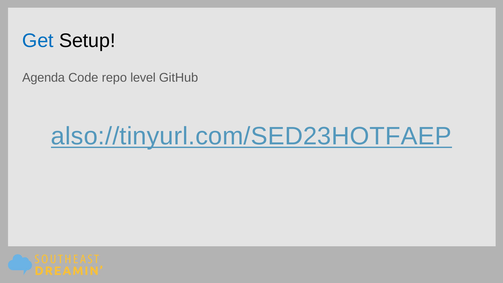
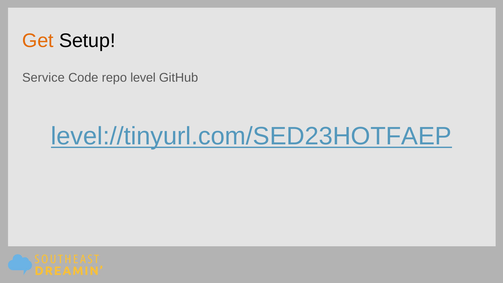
Get colour: blue -> orange
Agenda: Agenda -> Service
also://tinyurl.com/SED23HOTFAEP: also://tinyurl.com/SED23HOTFAEP -> level://tinyurl.com/SED23HOTFAEP
